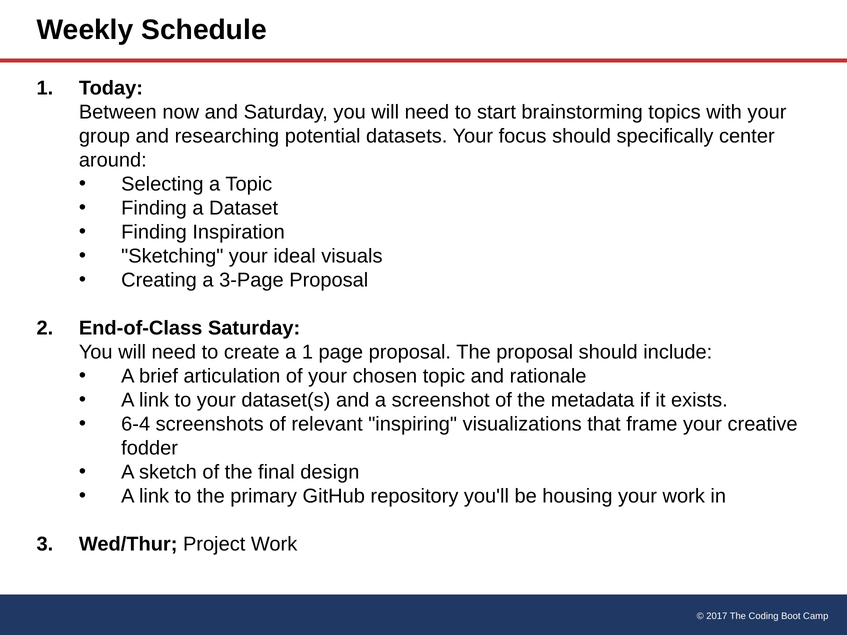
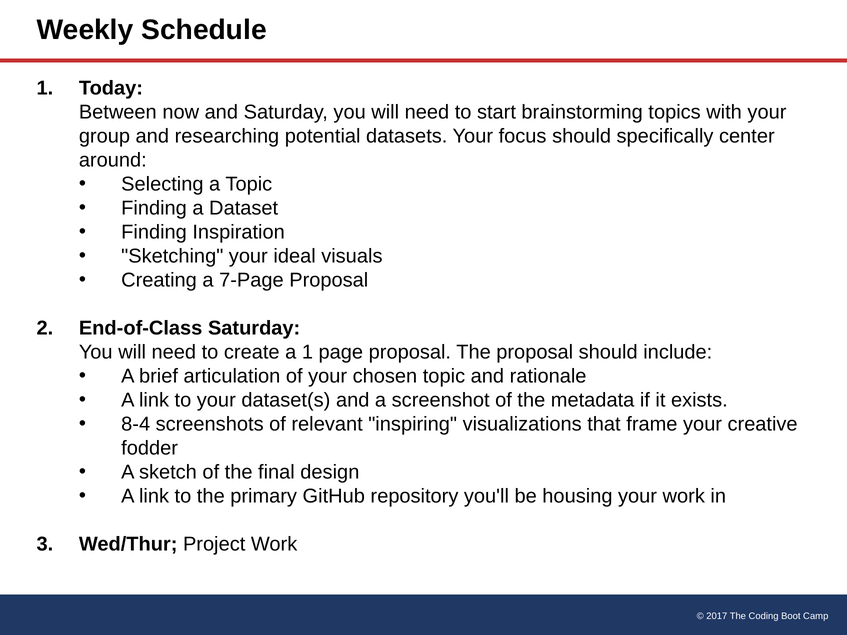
3-Page: 3-Page -> 7-Page
6-4: 6-4 -> 8-4
